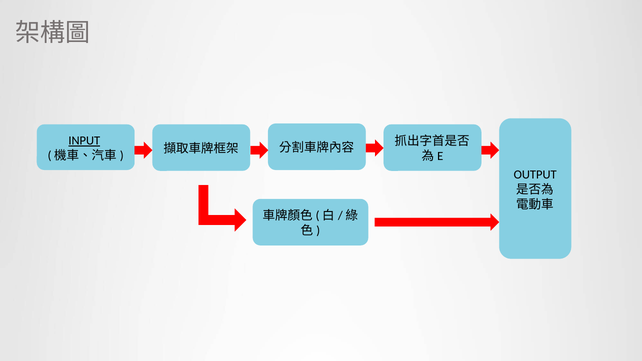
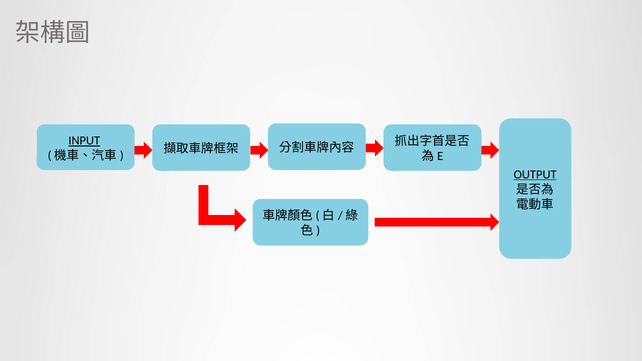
OUTPUT underline: none -> present
